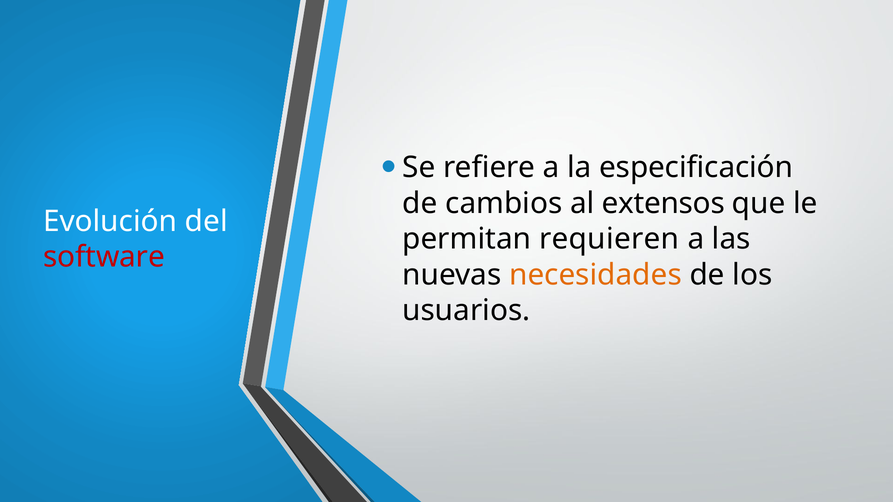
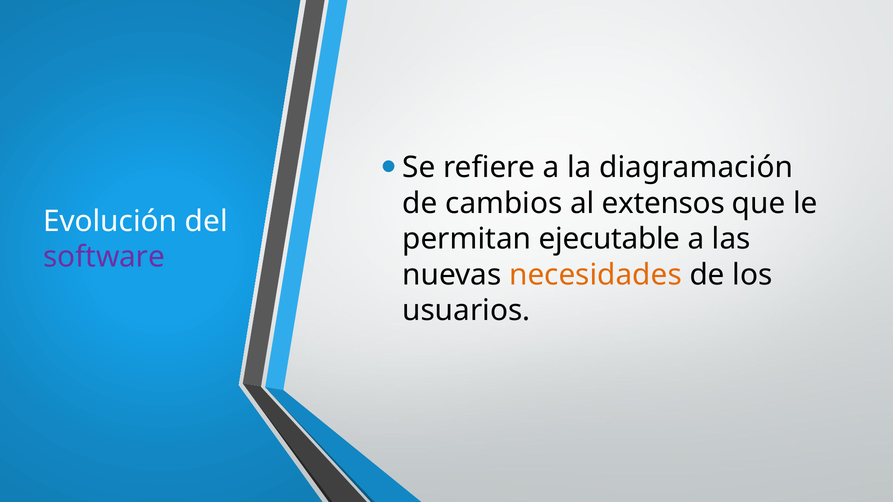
especificación: especificación -> diagramación
requieren: requieren -> ejecutable
software colour: red -> purple
